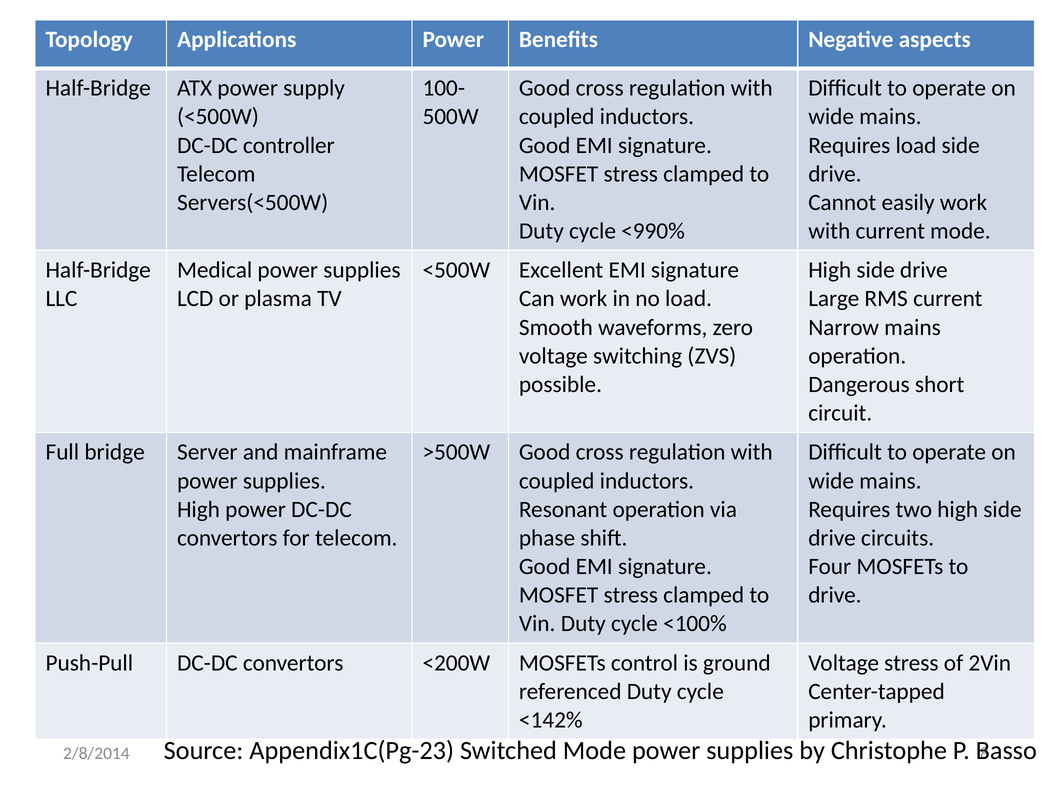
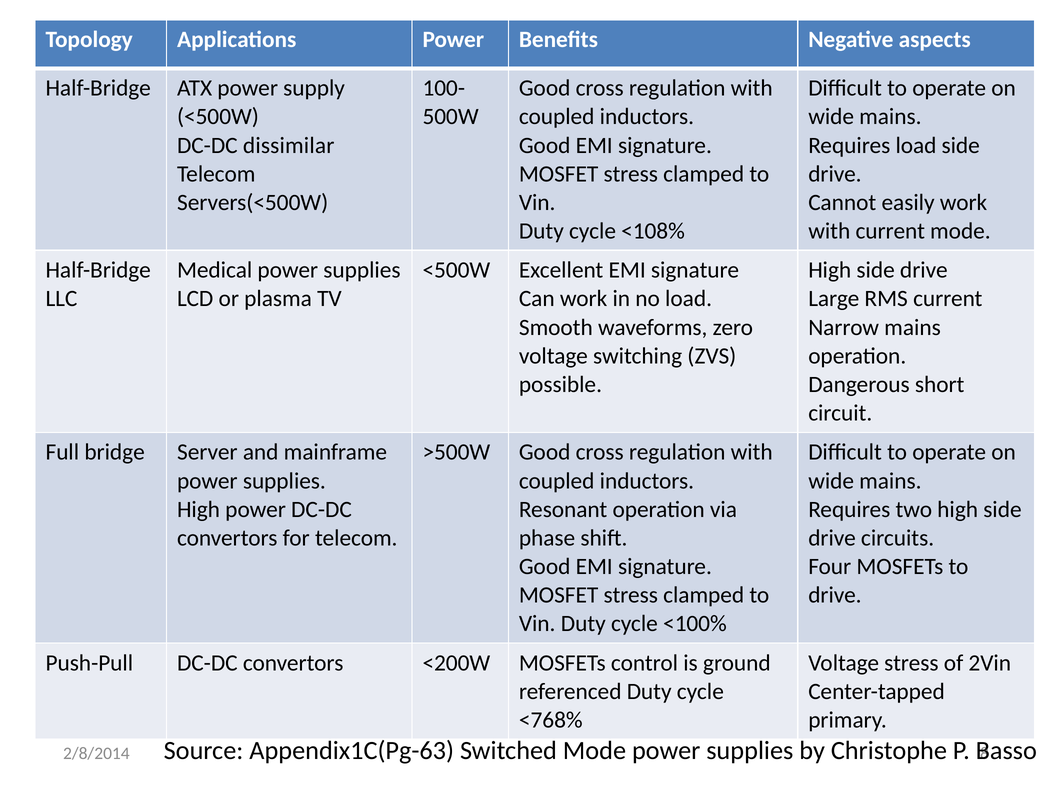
controller: controller -> dissimilar
<990%: <990% -> <108%
<142%: <142% -> <768%
Appendix1C(Pg-23: Appendix1C(Pg-23 -> Appendix1C(Pg-63
